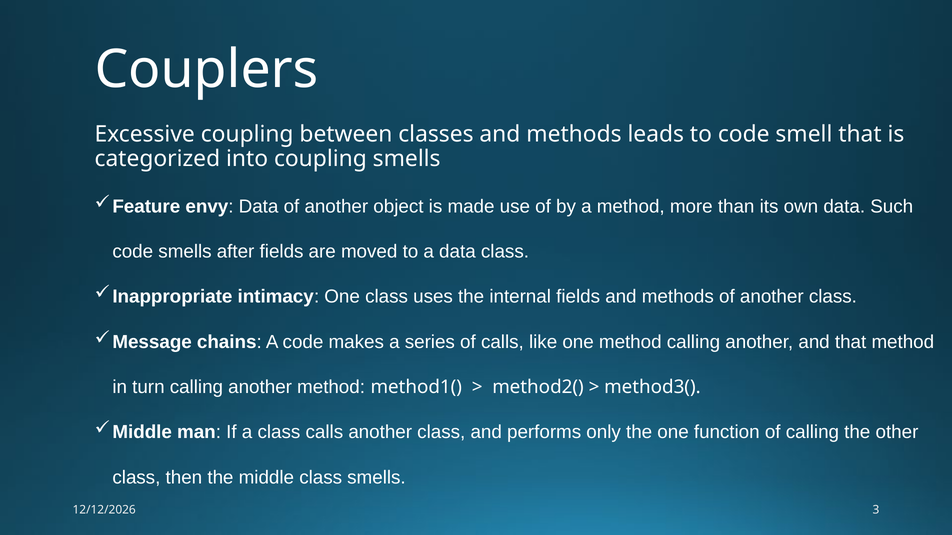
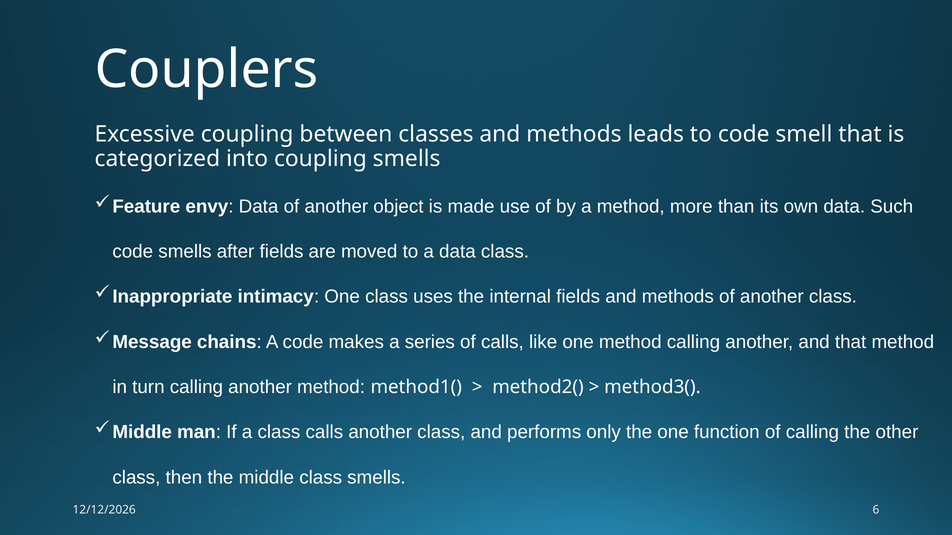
3: 3 -> 6
